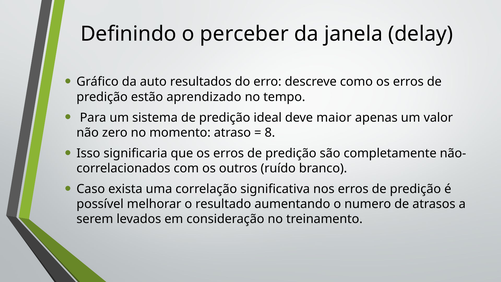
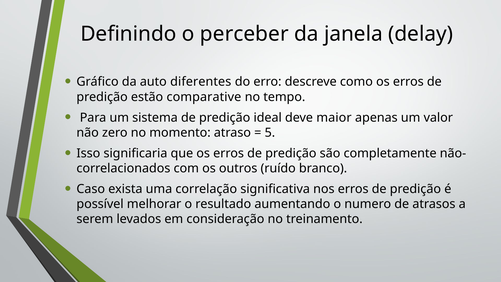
resultados: resultados -> diferentes
aprendizado: aprendizado -> comparative
8: 8 -> 5
